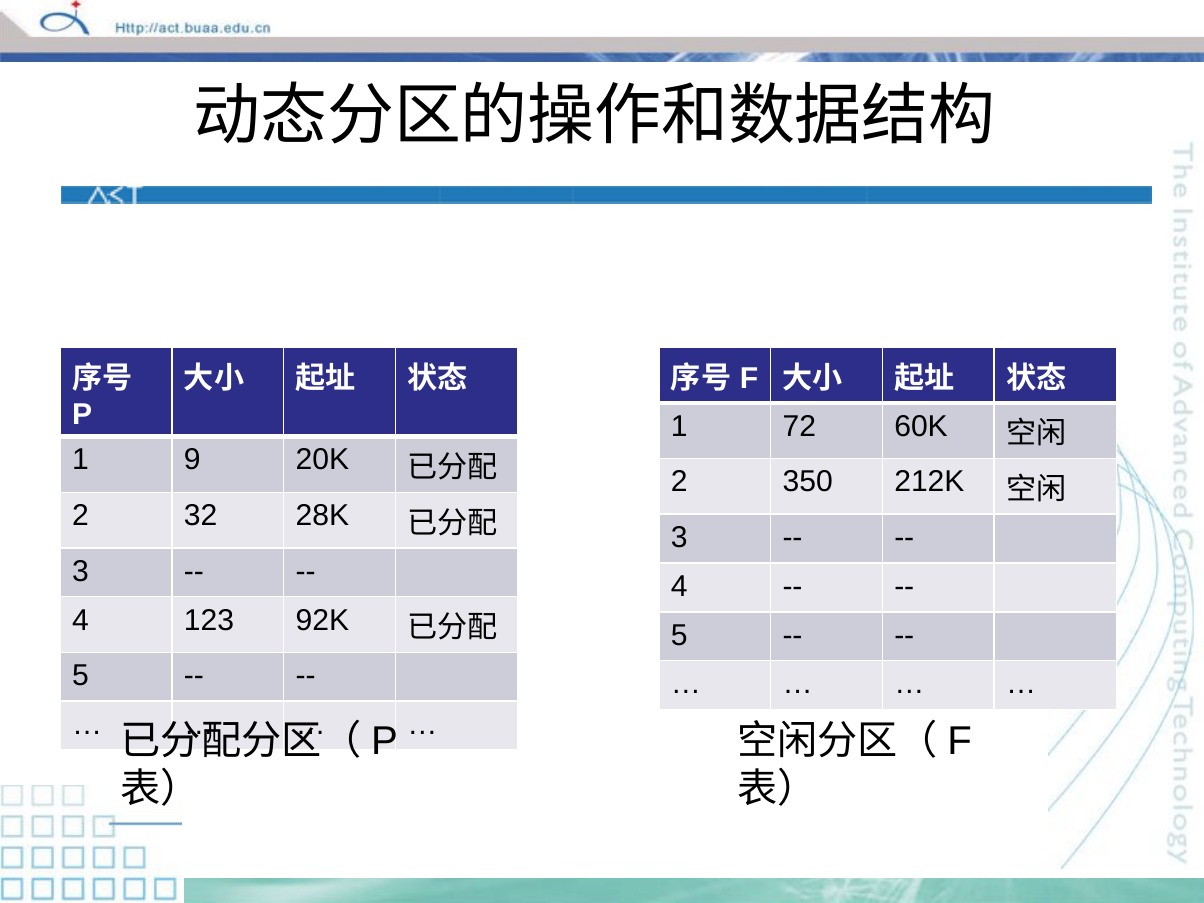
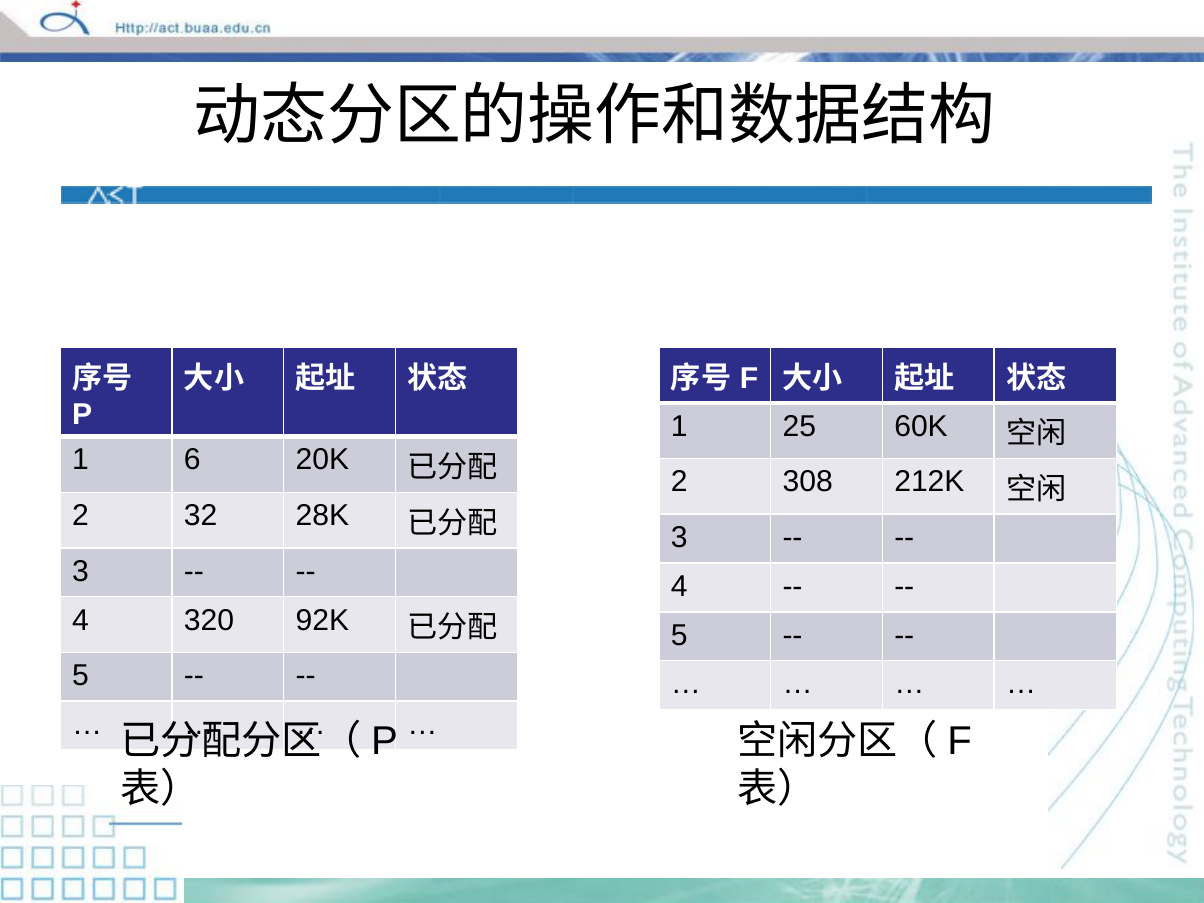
72: 72 -> 25
9: 9 -> 6
350: 350 -> 308
123: 123 -> 320
